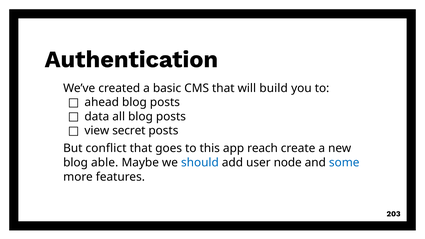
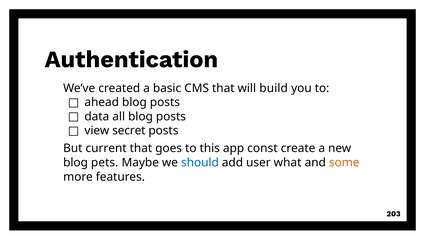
conflict: conflict -> current
reach: reach -> const
able: able -> pets
node: node -> what
some colour: blue -> orange
